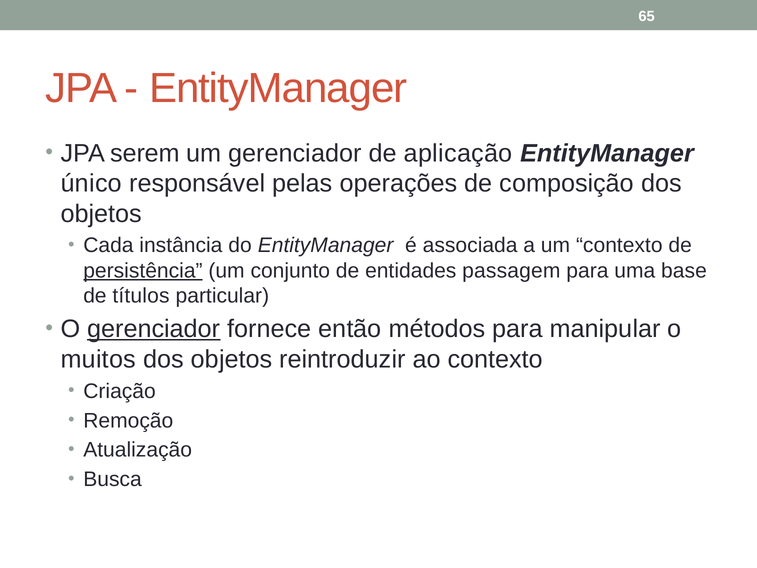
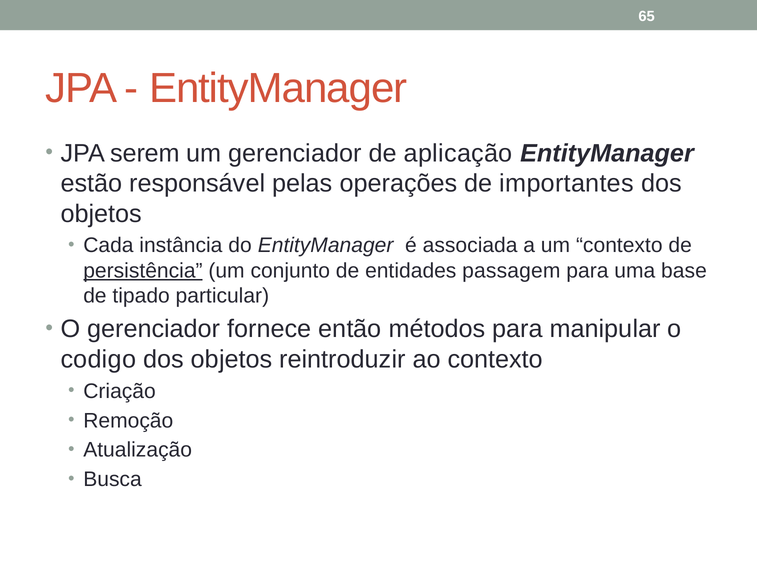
único: único -> estão
composição: composição -> importantes
títulos: títulos -> tipado
gerenciador at (154, 329) underline: present -> none
muitos: muitos -> codigo
